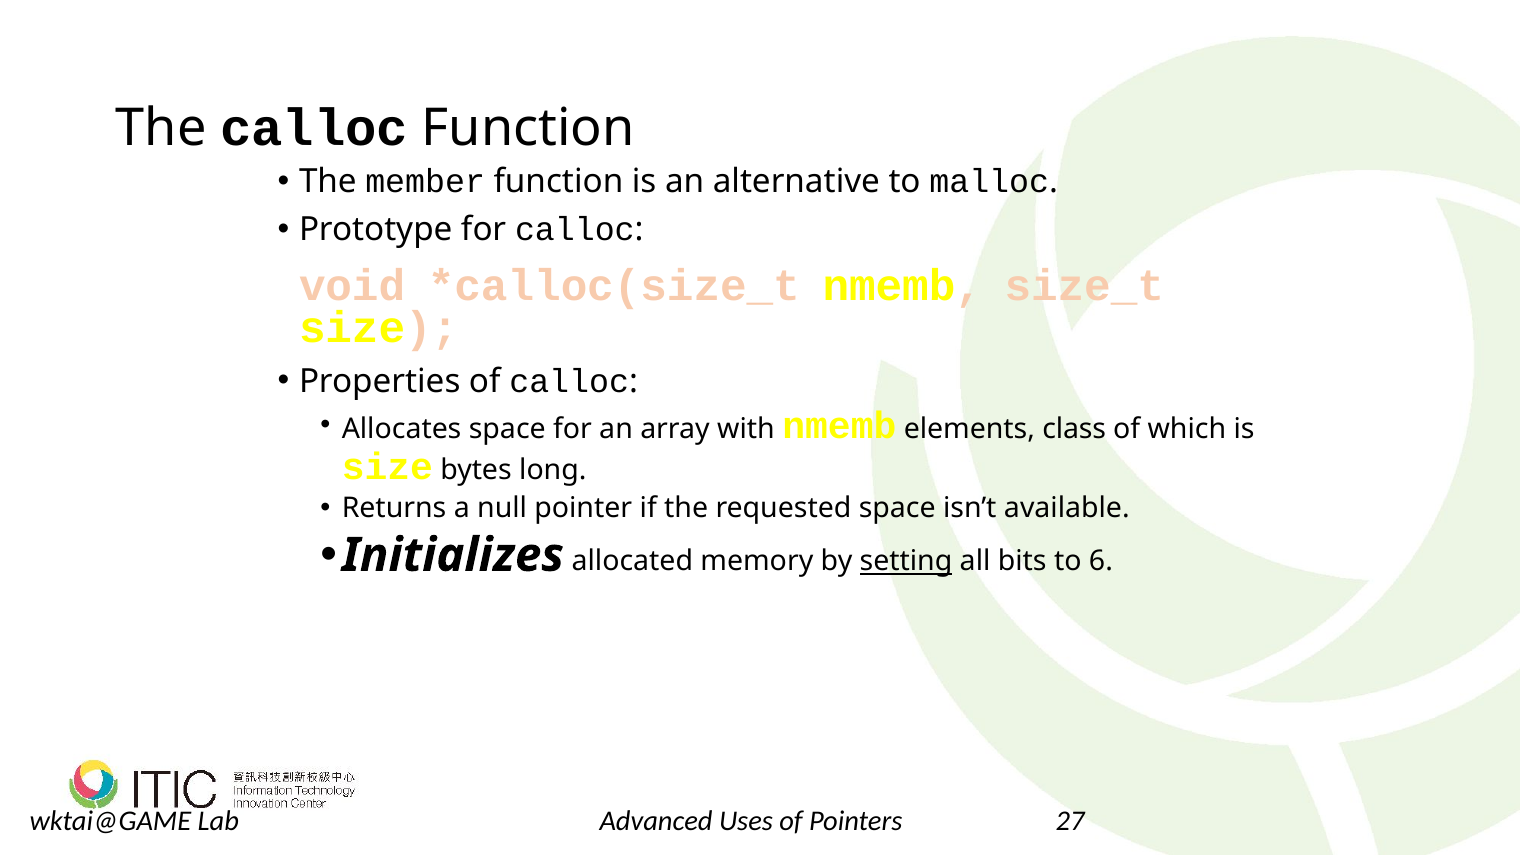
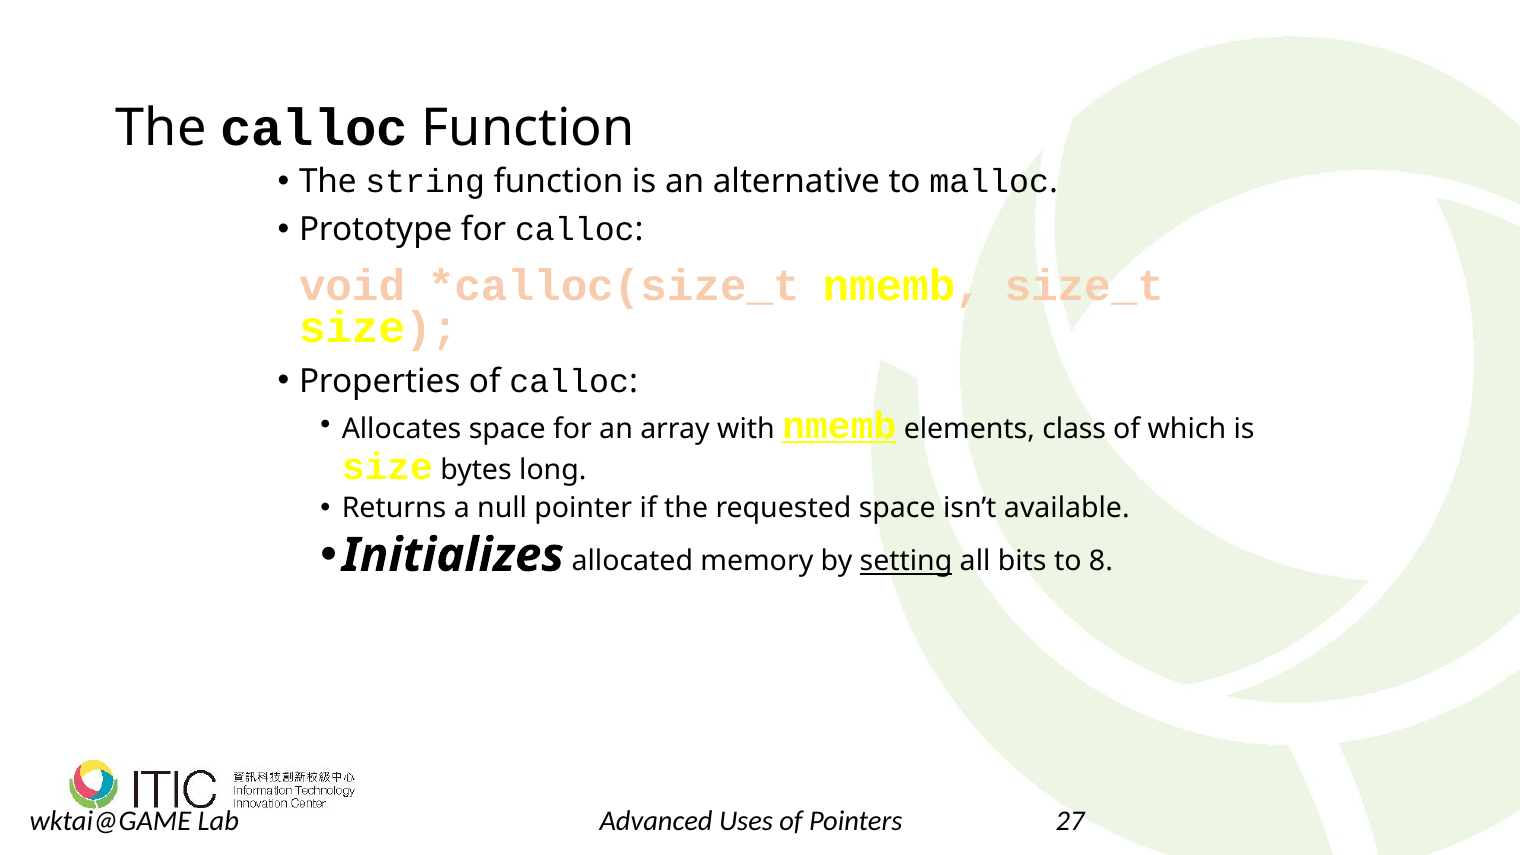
member: member -> string
nmemb at (839, 425) underline: none -> present
6: 6 -> 8
